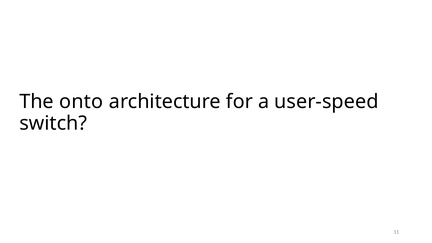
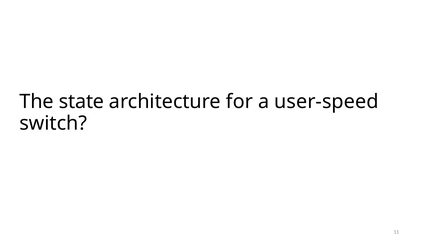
onto: onto -> state
